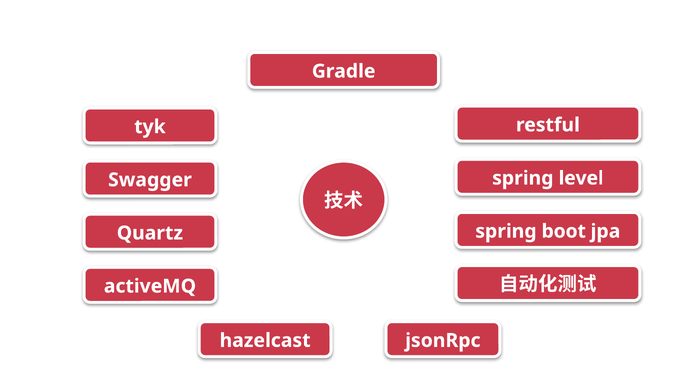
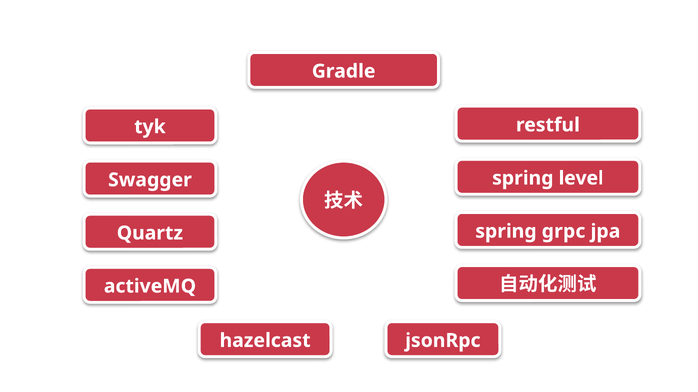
boot: boot -> grpc
